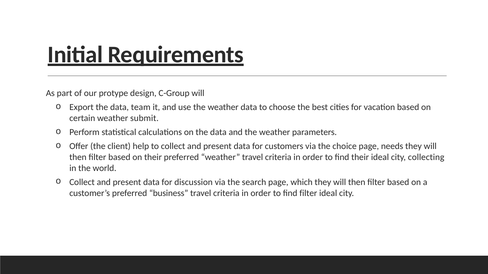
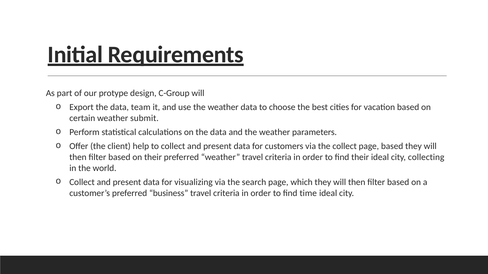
the choice: choice -> collect
page needs: needs -> based
discussion: discussion -> visualizing
find filter: filter -> time
